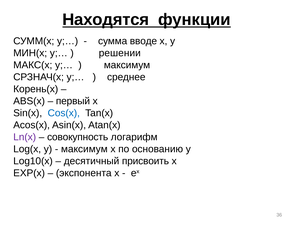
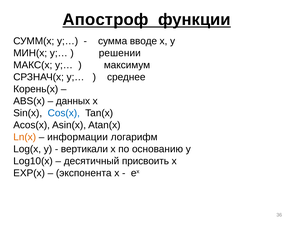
Находятся: Находятся -> Апостроф
первый: первый -> данных
Ln(x colour: purple -> orange
совокупность: совокупность -> информации
максимум at (84, 149): максимум -> вертикали
